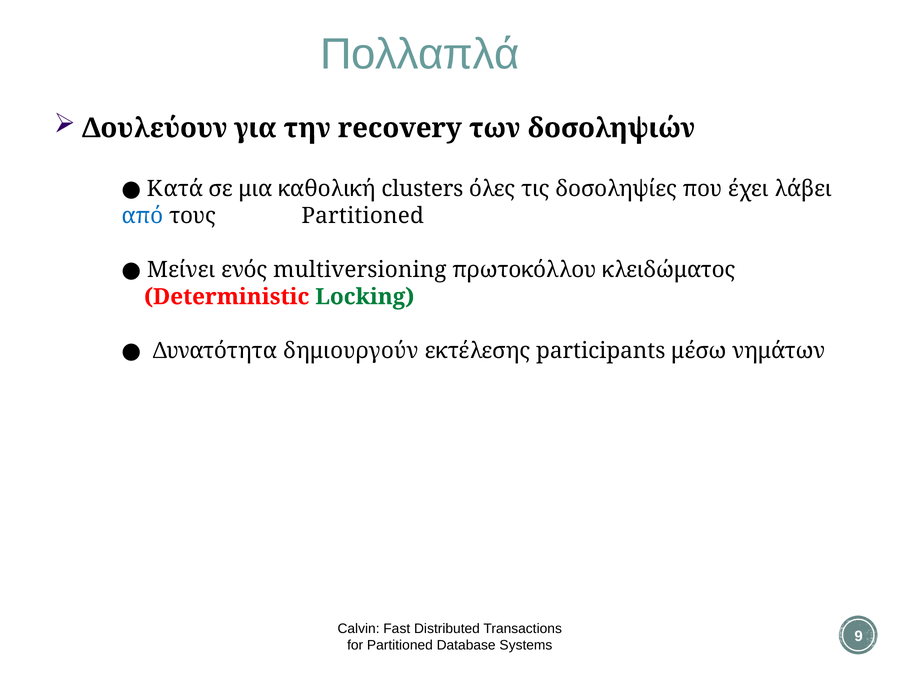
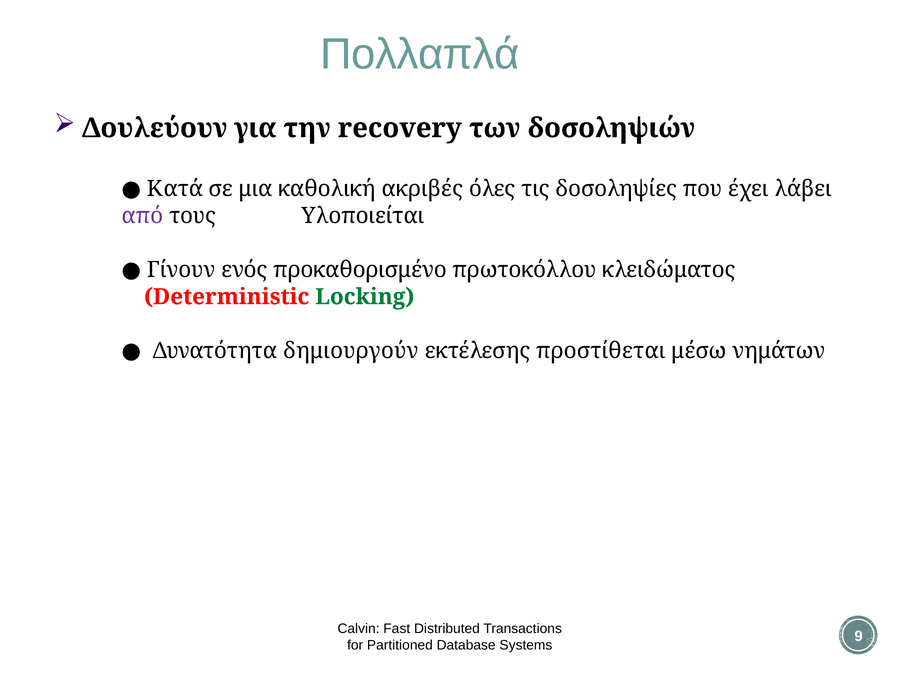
clusters: clusters -> ακριβές
από colour: blue -> purple
τους Partitioned: Partitioned -> Yλοποιείται
Μείνει: Μείνει -> Γίνουν
multiversioning: multiversioning -> προκαθορισμένο
participants: participants -> προστίθεται
